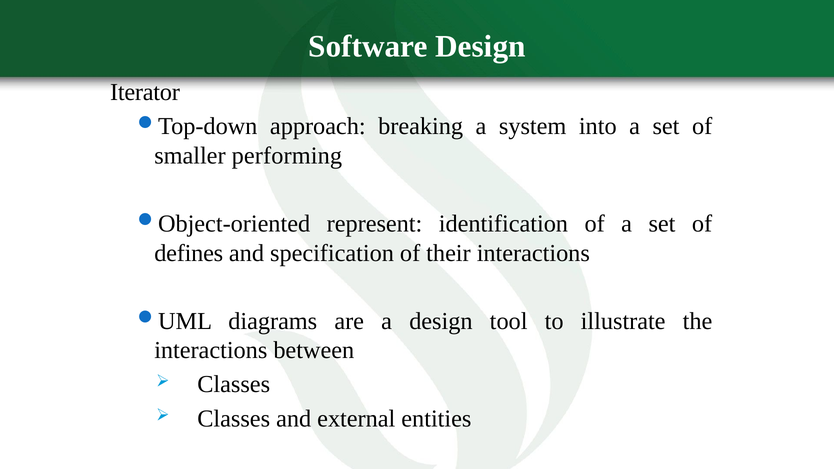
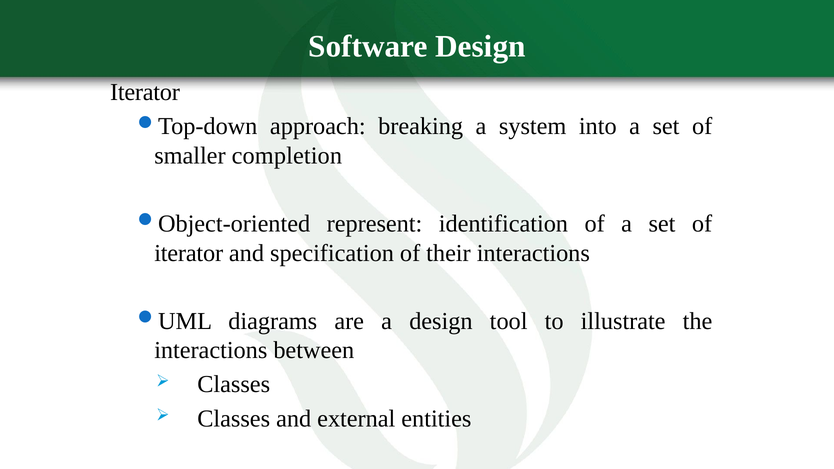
performing: performing -> completion
defines at (189, 253): defines -> iterator
